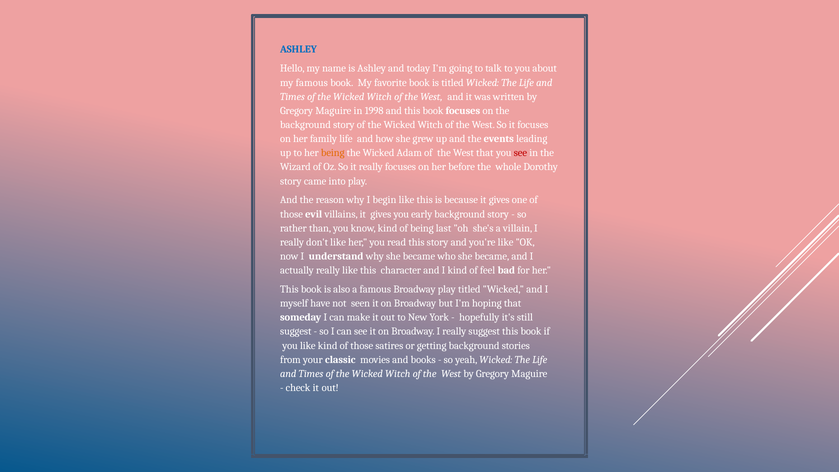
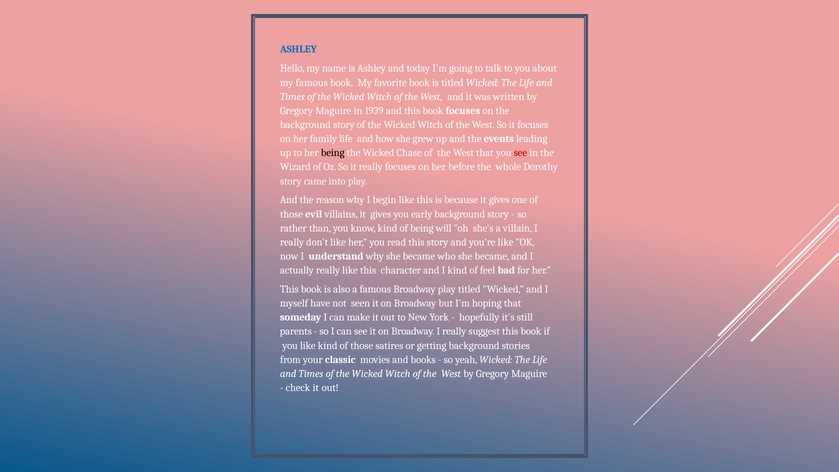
1998: 1998 -> 1939
being at (333, 153) colour: orange -> black
Adam: Adam -> Chase
last: last -> will
suggest at (296, 331): suggest -> parents
